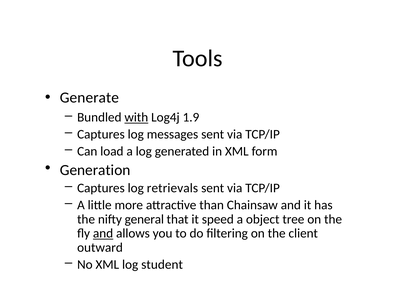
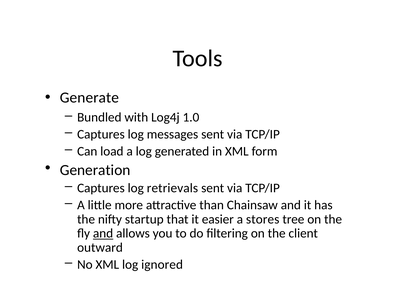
with underline: present -> none
1.9: 1.9 -> 1.0
general: general -> startup
speed: speed -> easier
object: object -> stores
student: student -> ignored
